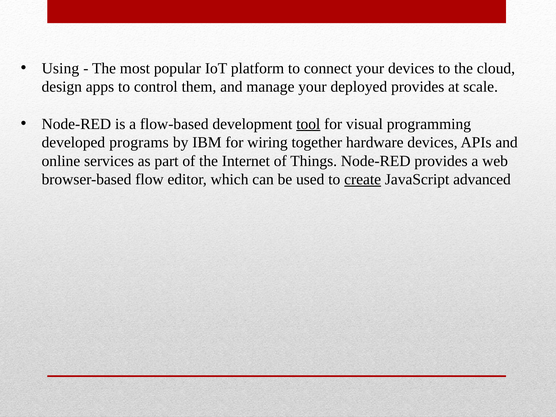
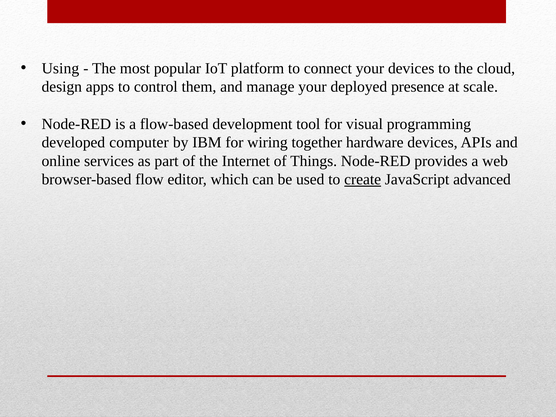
deployed provides: provides -> presence
tool underline: present -> none
programs: programs -> computer
